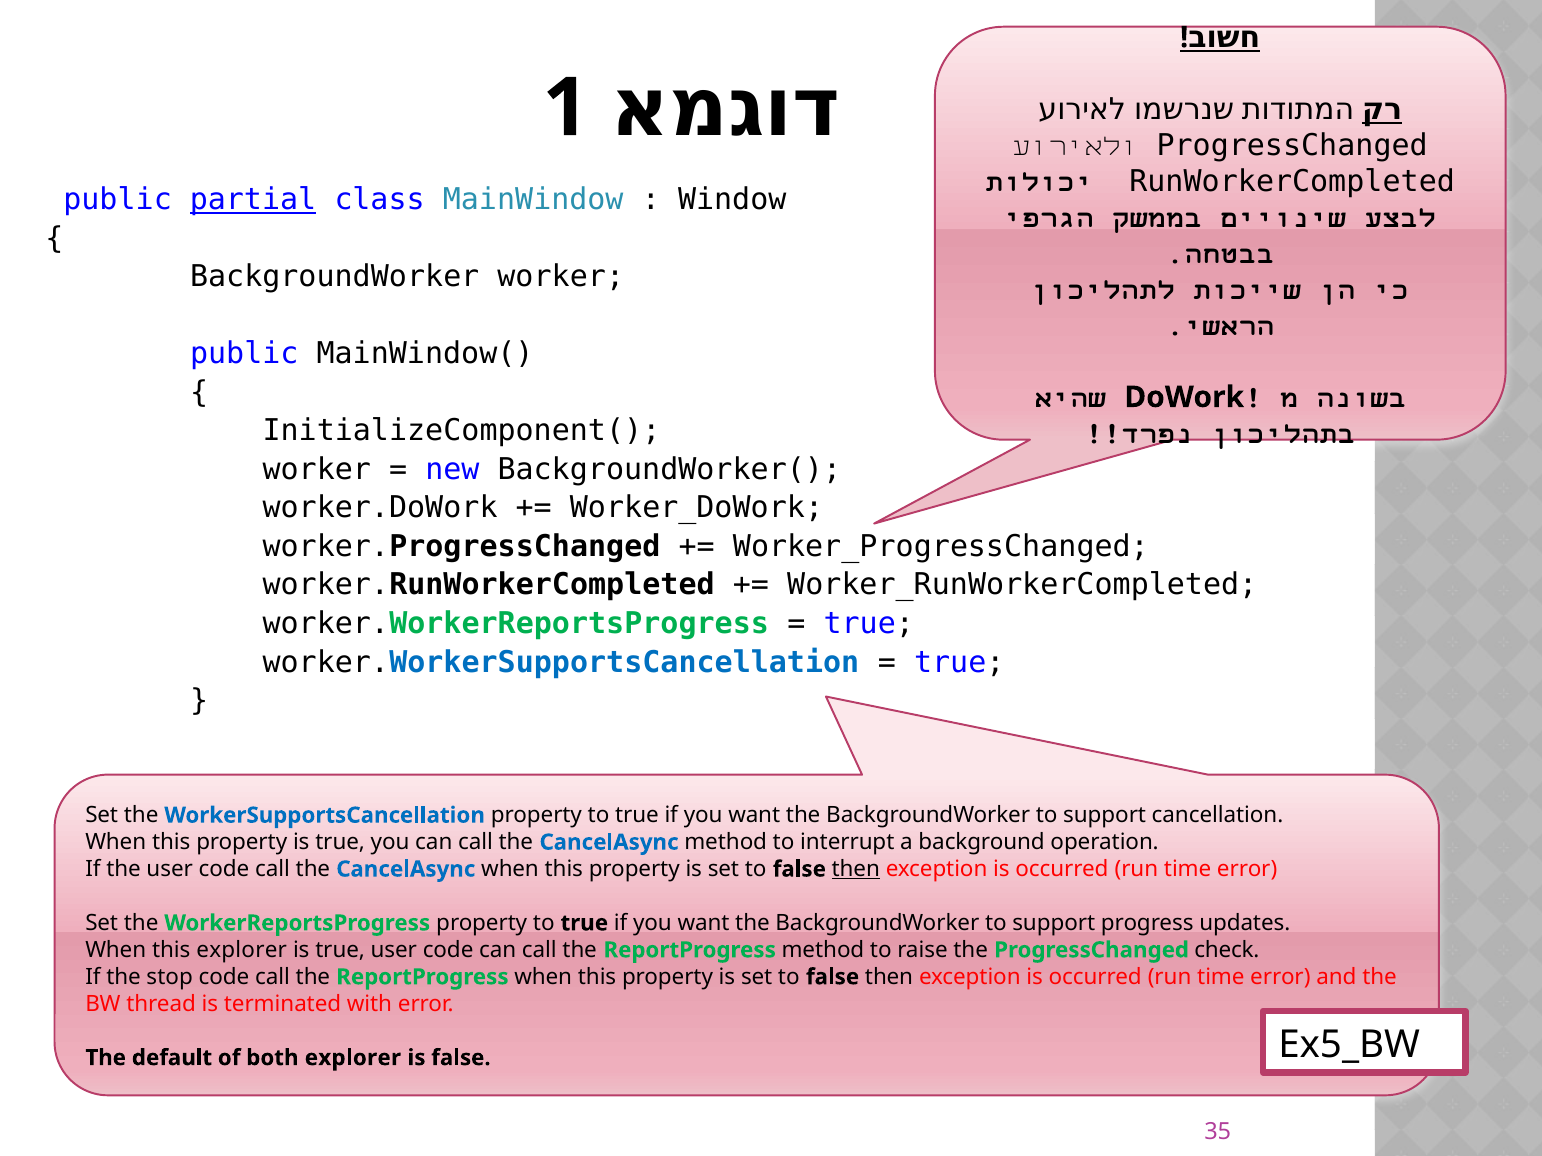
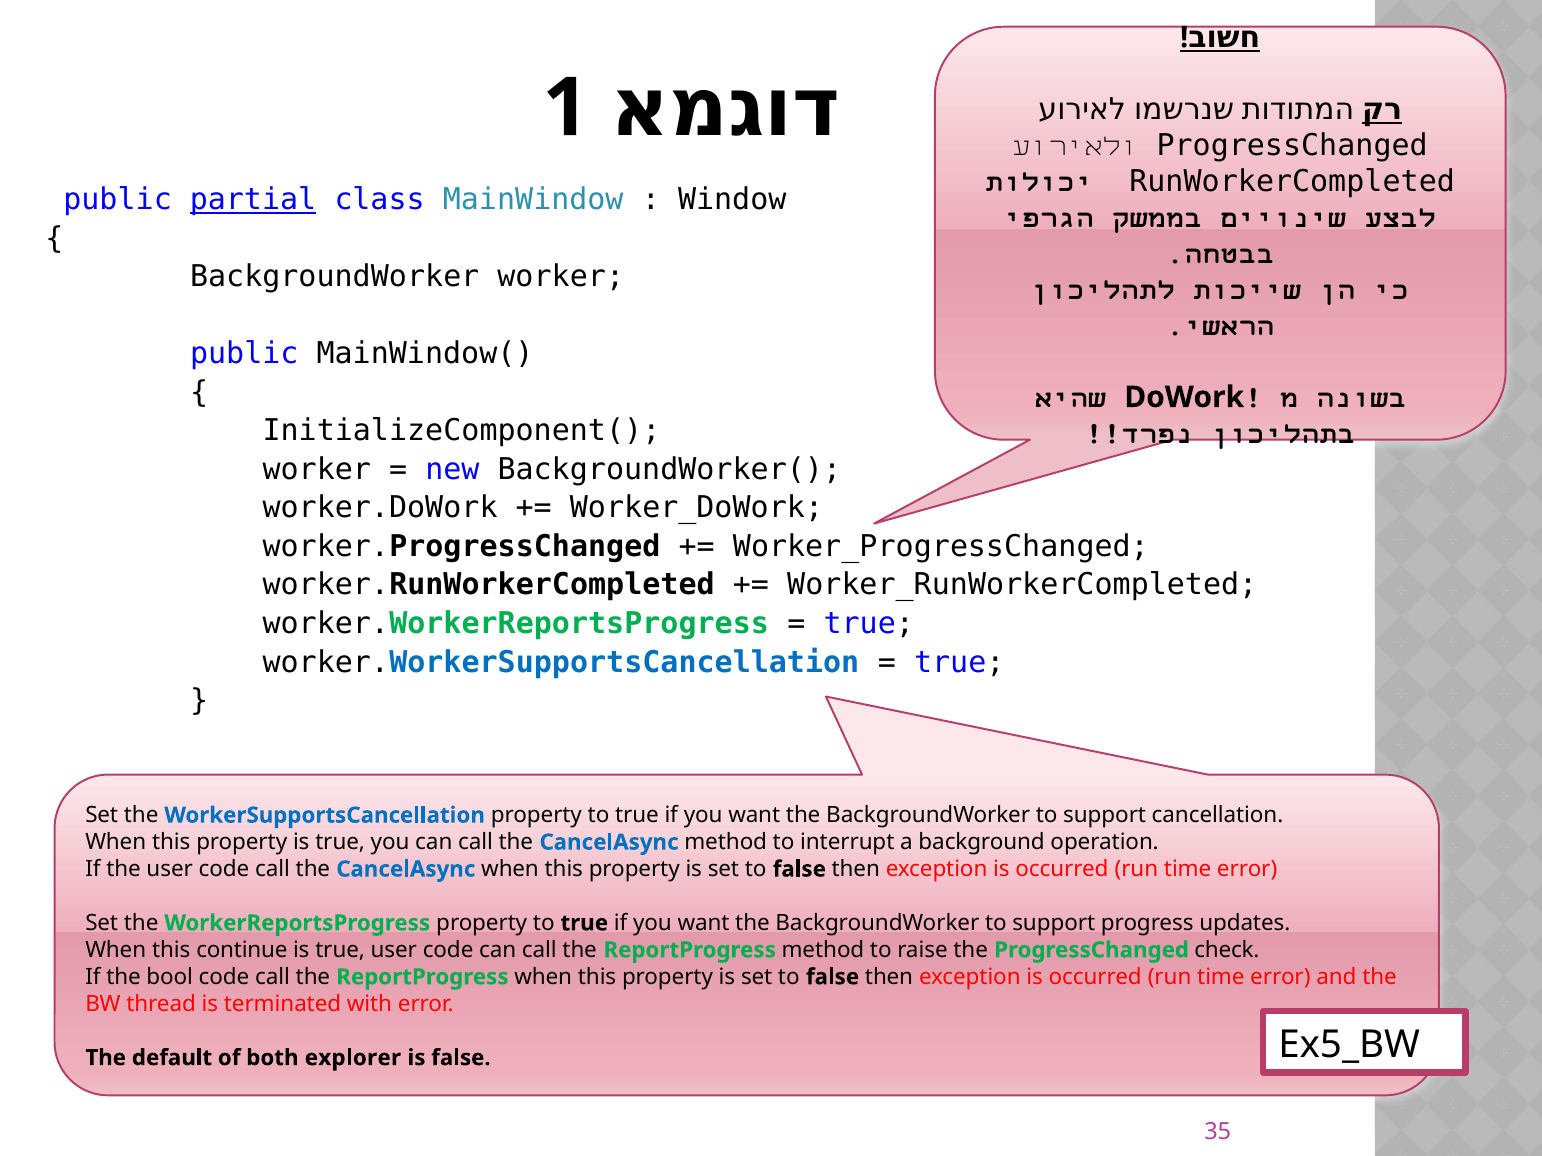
then at (856, 870) underline: present -> none
this explorer: explorer -> continue
stop: stop -> bool
